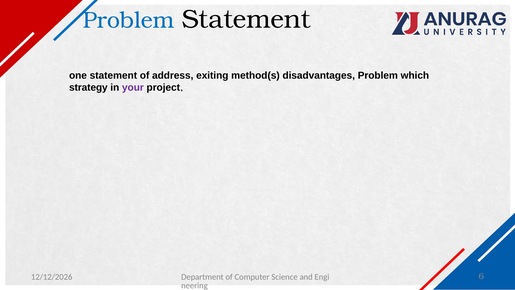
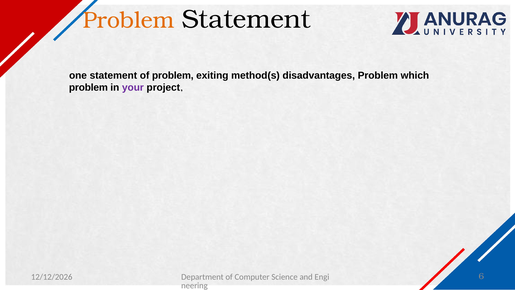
Problem at (129, 20) colour: blue -> orange
of address: address -> problem
strategy at (88, 87): strategy -> problem
